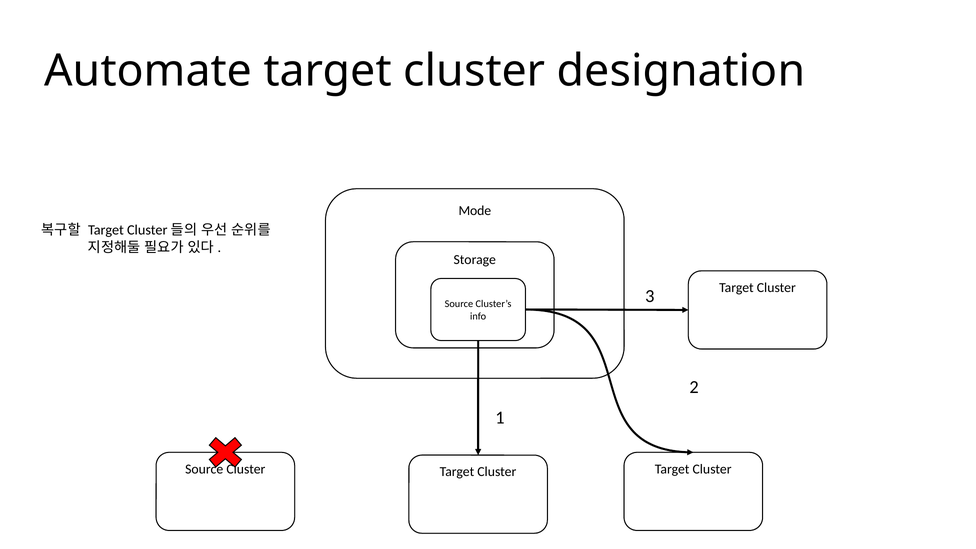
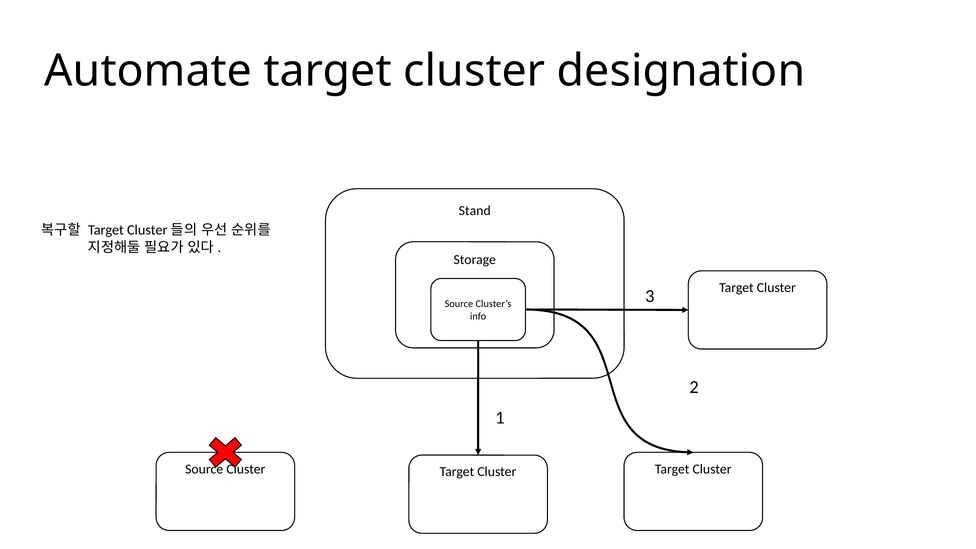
Mode: Mode -> Stand
